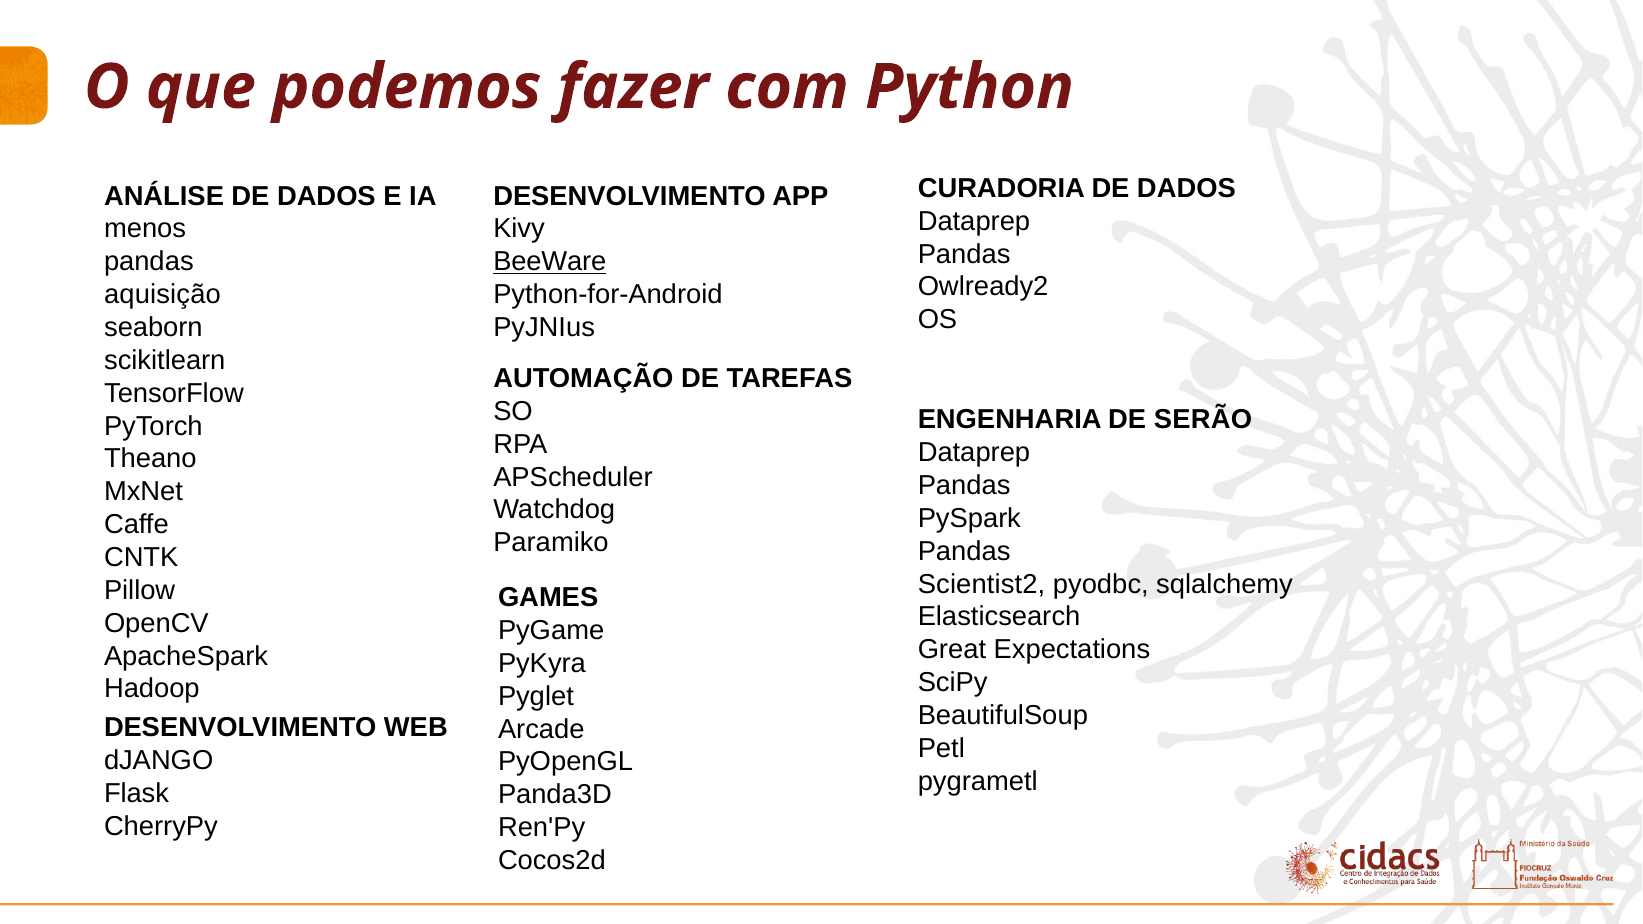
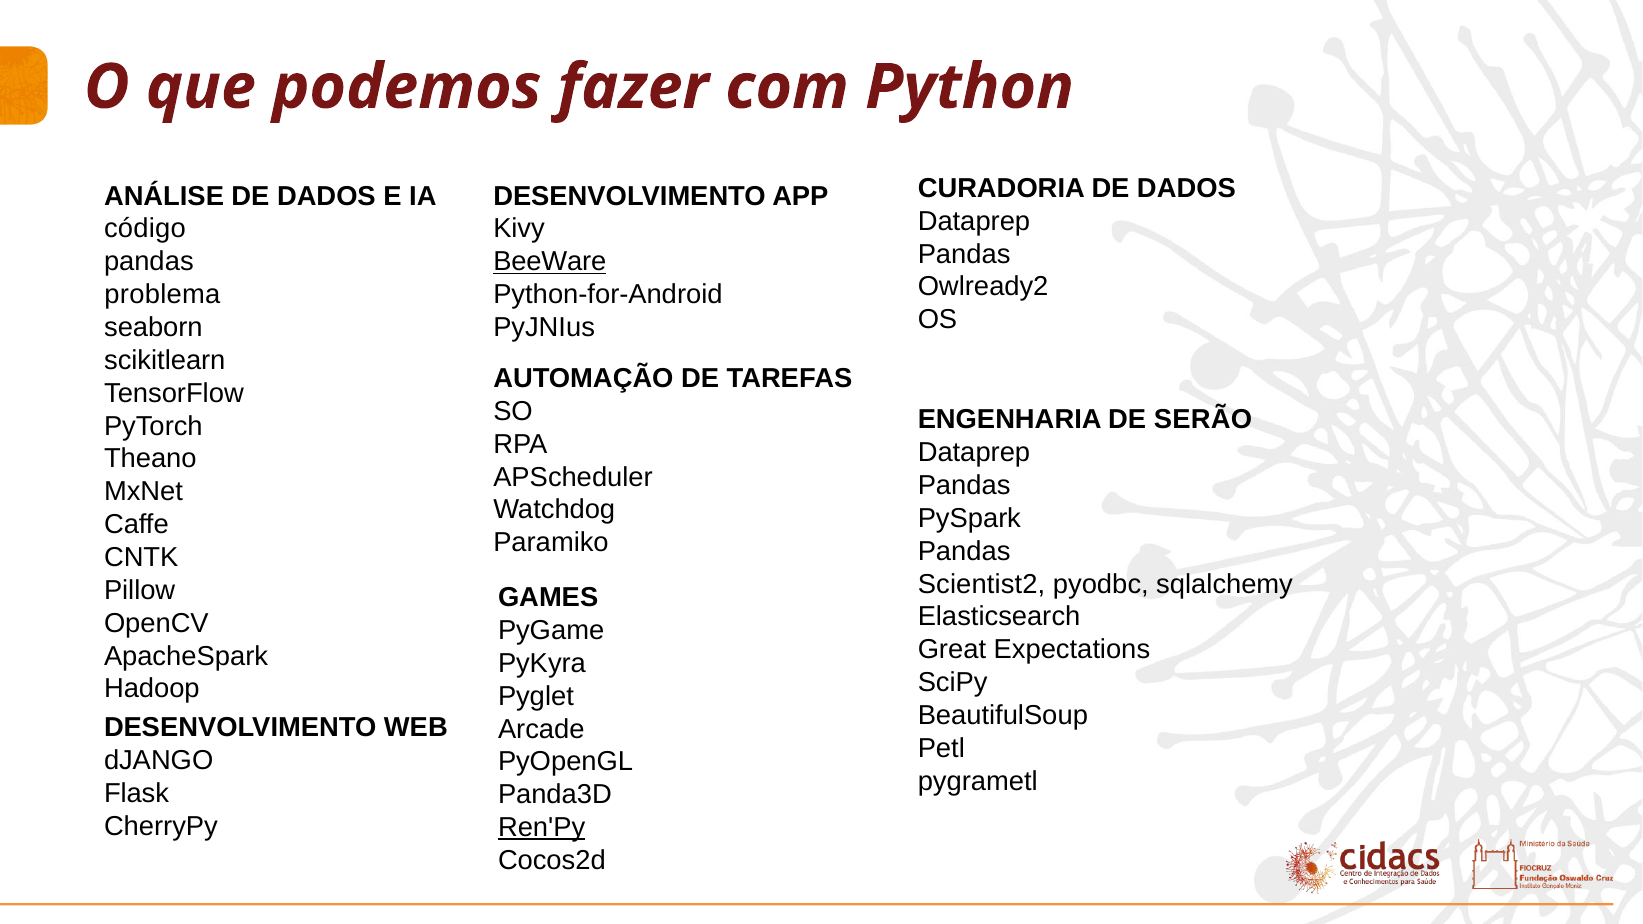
menos: menos -> código
aquisição: aquisição -> problema
Ren'Py underline: none -> present
